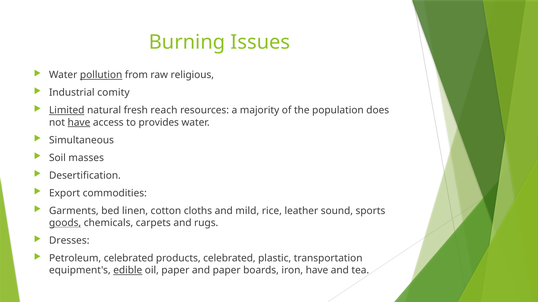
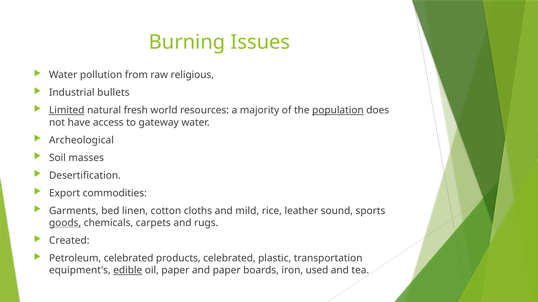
pollution underline: present -> none
comity: comity -> bullets
reach: reach -> world
population underline: none -> present
have at (79, 123) underline: present -> none
provides: provides -> gateway
Simultaneous: Simultaneous -> Archeological
Dresses: Dresses -> Created
iron have: have -> used
